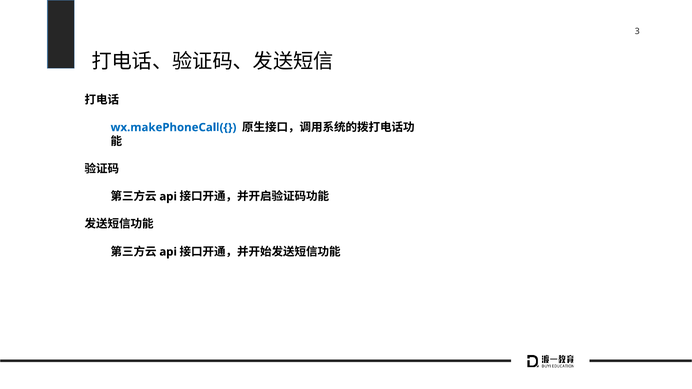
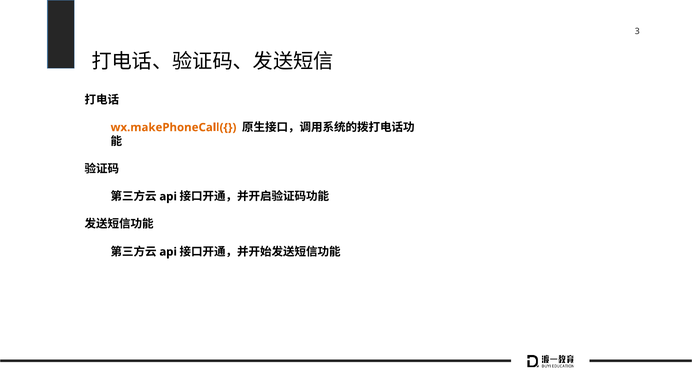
wx.makePhoneCall({ colour: blue -> orange
